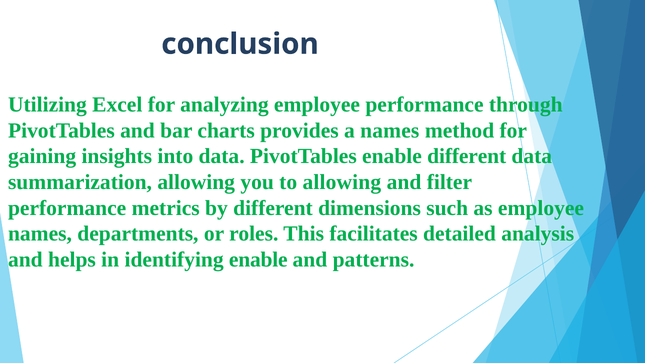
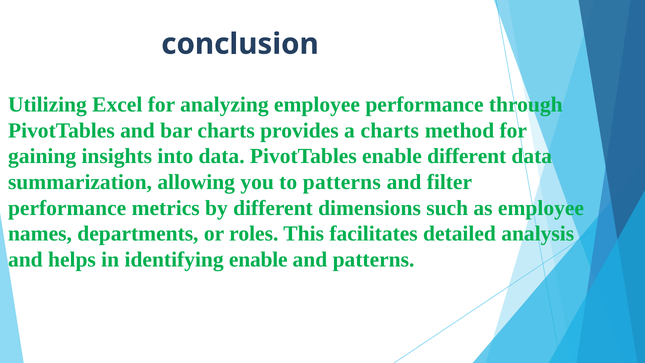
a names: names -> charts
to allowing: allowing -> patterns
